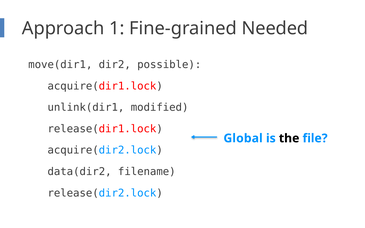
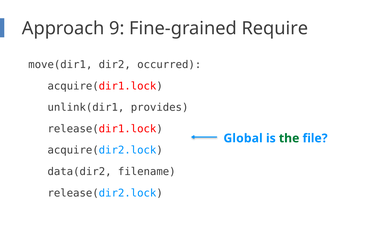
1: 1 -> 9
Needed: Needed -> Require
possible: possible -> occurred
modified: modified -> provides
the colour: black -> green
